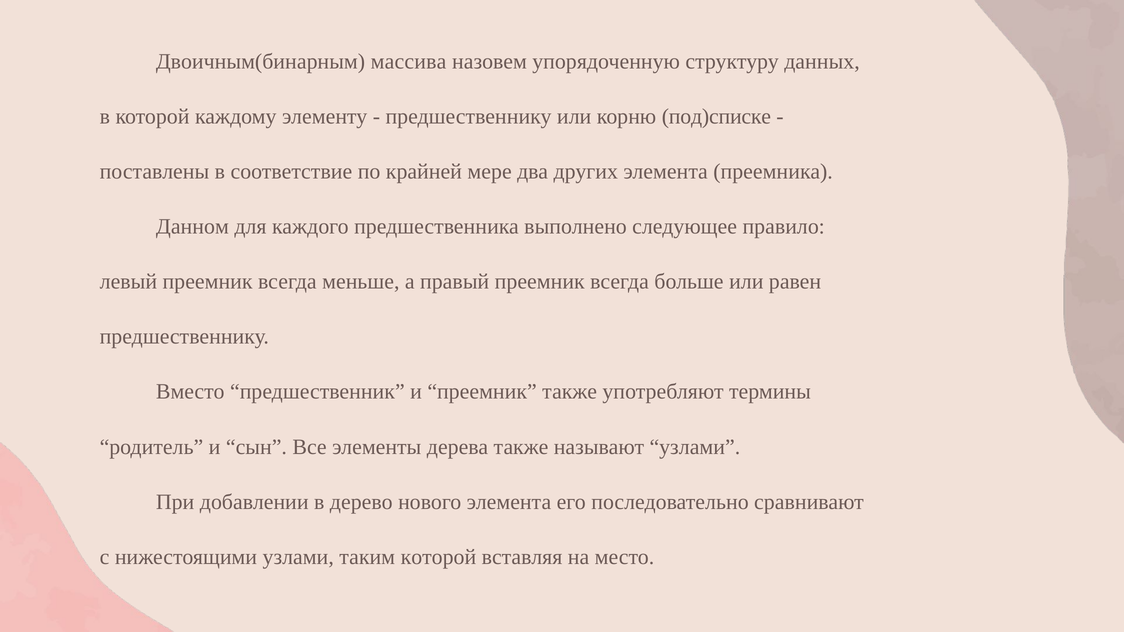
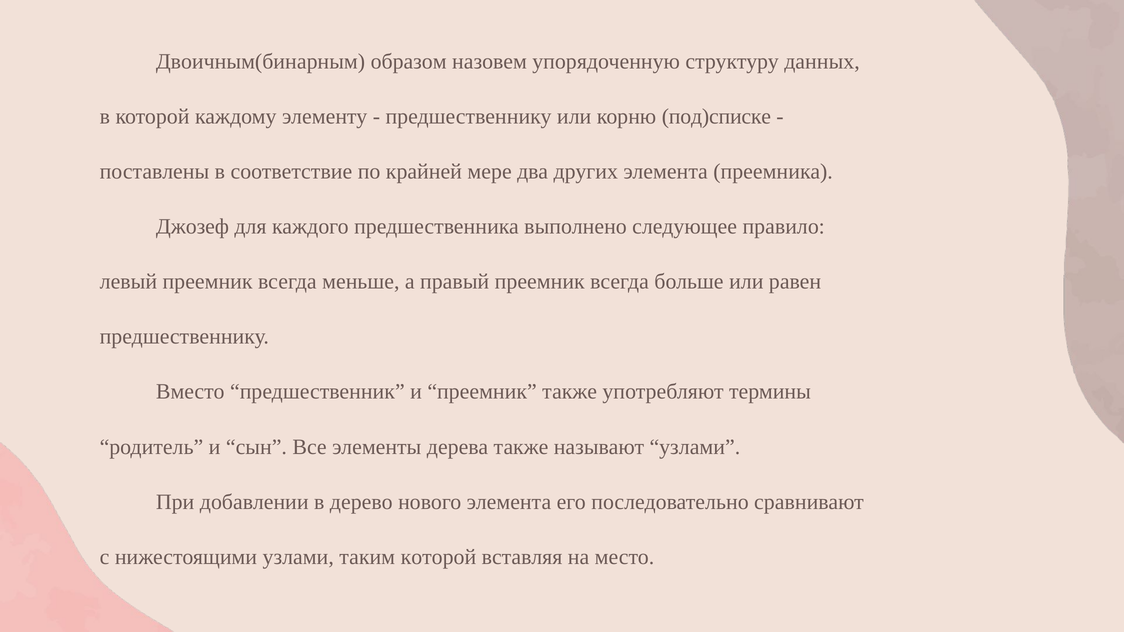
массива: массива -> образом
Данном: Данном -> Джозеф
